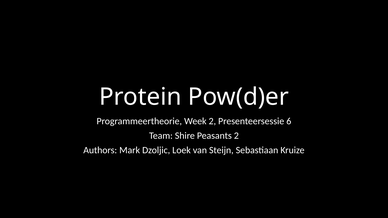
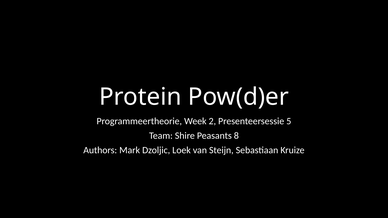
6: 6 -> 5
Peasants 2: 2 -> 8
